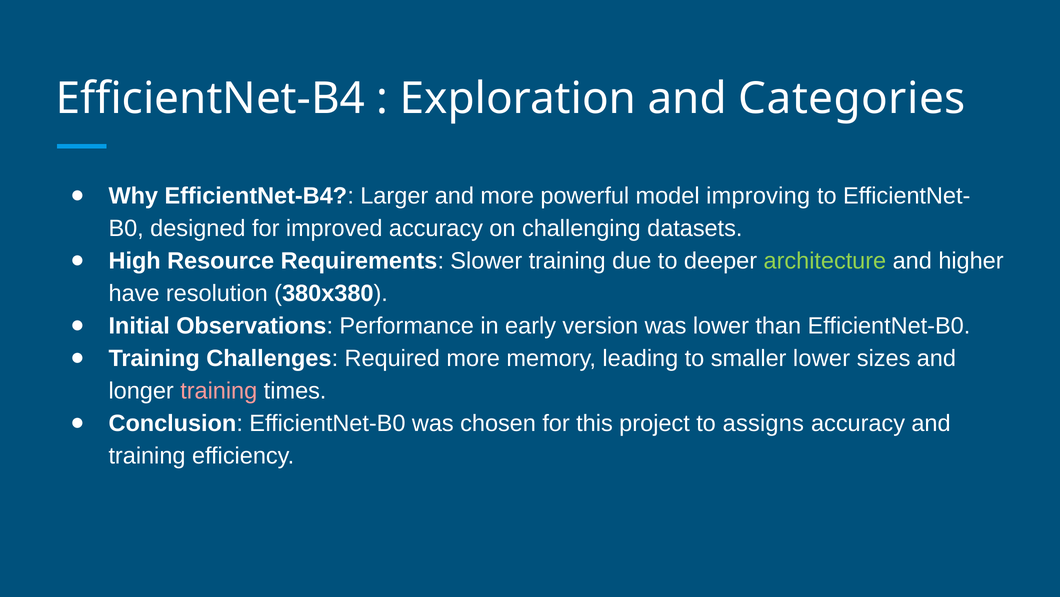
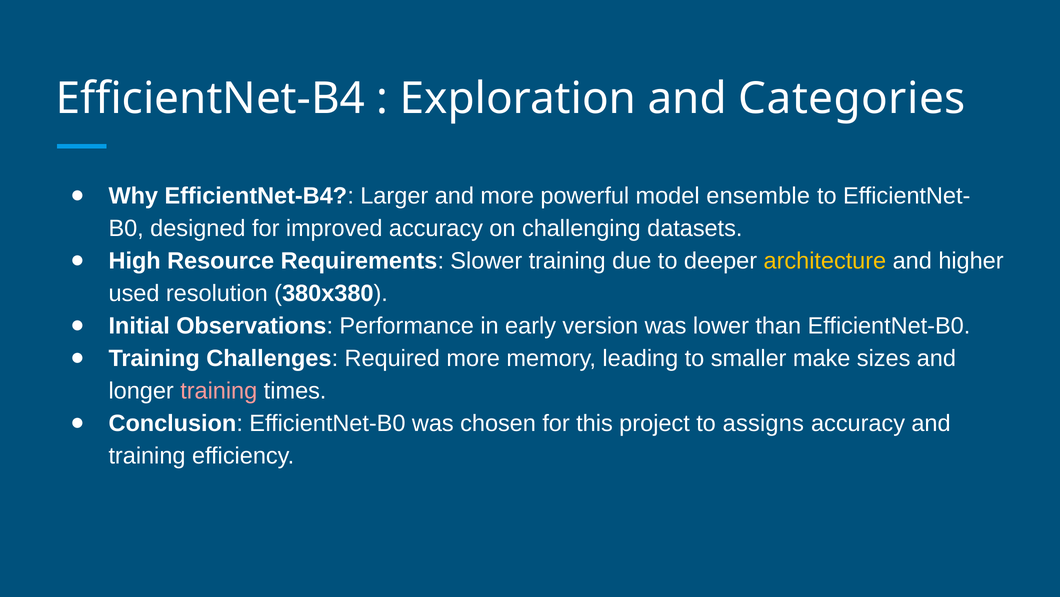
improving: improving -> ensemble
architecture colour: light green -> yellow
have: have -> used
smaller lower: lower -> make
